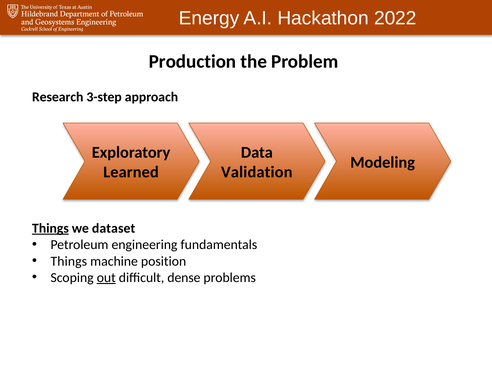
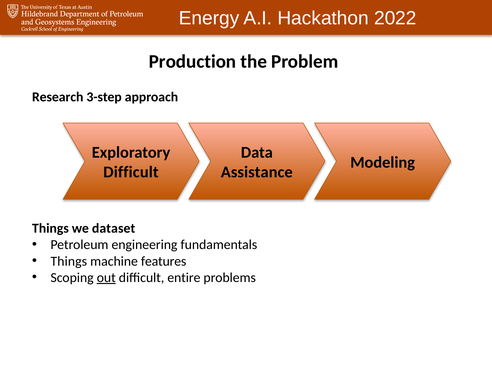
Learned at (131, 172): Learned -> Difficult
Validation: Validation -> Assistance
Things at (50, 228) underline: present -> none
position: position -> features
dense: dense -> entire
